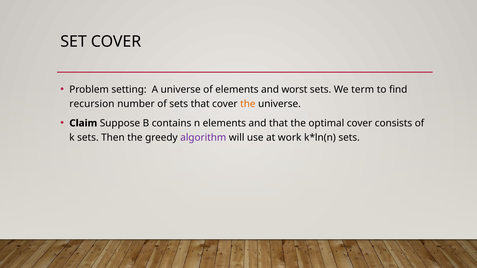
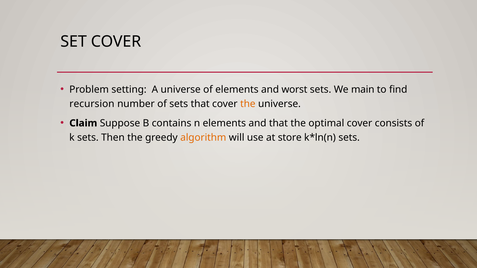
term: term -> main
algorithm colour: purple -> orange
work: work -> store
